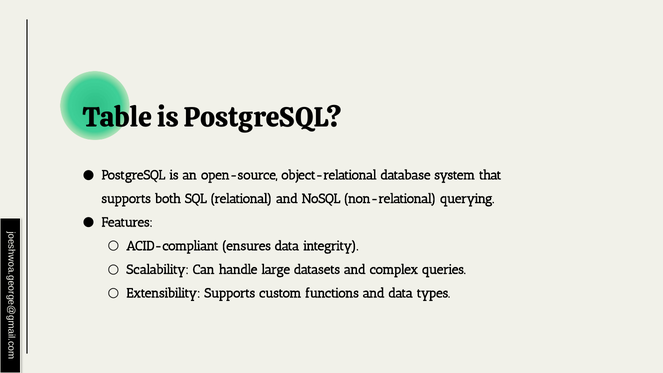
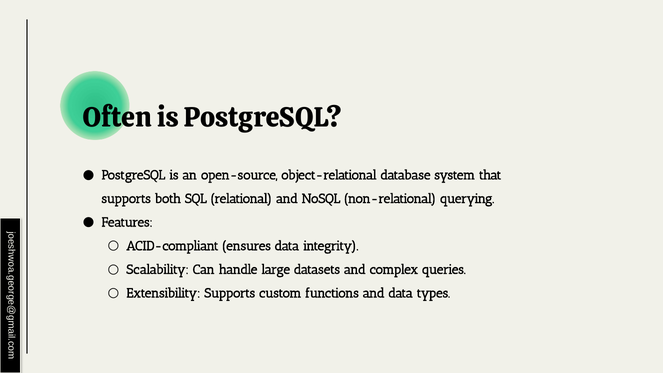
Table: Table -> Often
